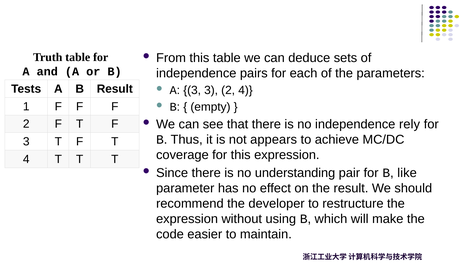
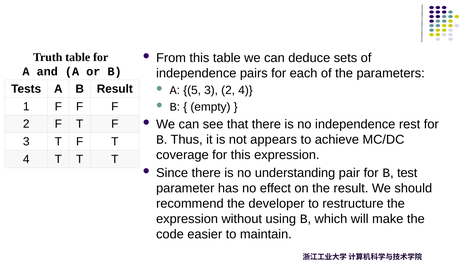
3 at (192, 90): 3 -> 5
rely: rely -> rest
like: like -> test
